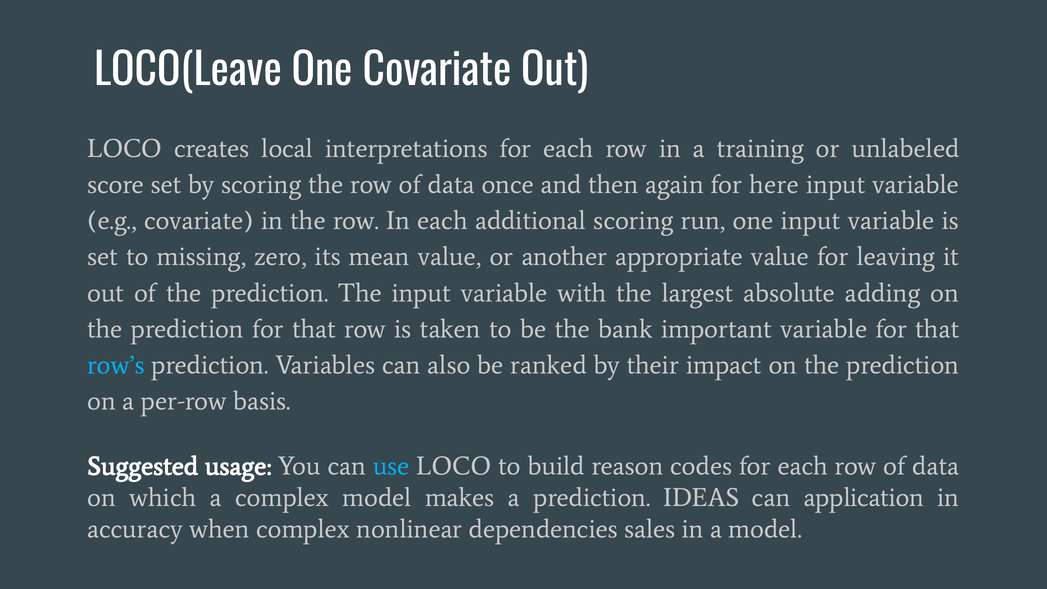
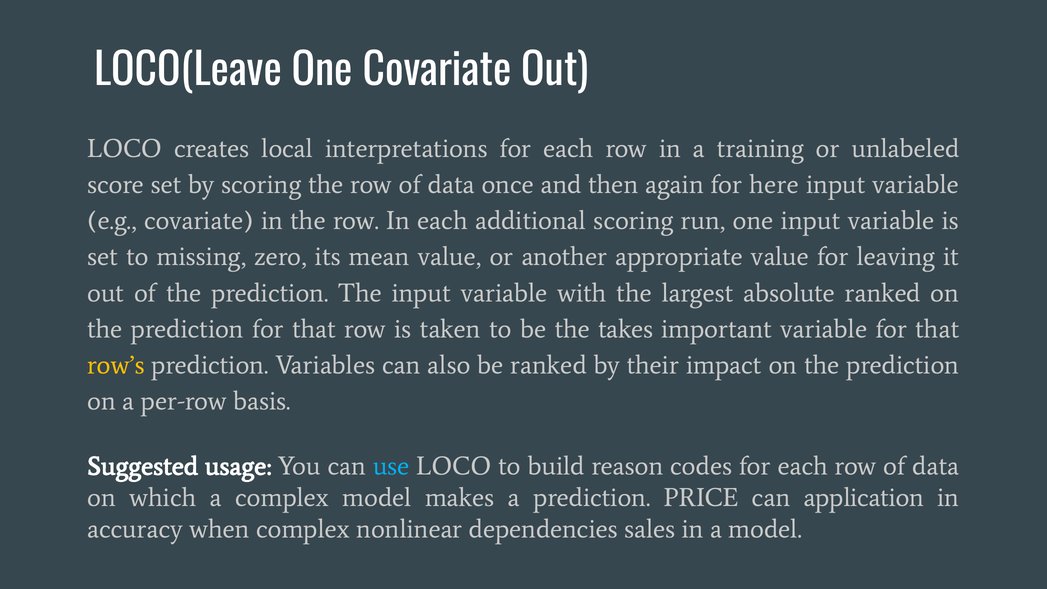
absolute adding: adding -> ranked
bank: bank -> takes
row’s colour: light blue -> yellow
IDEAS: IDEAS -> PRICE
